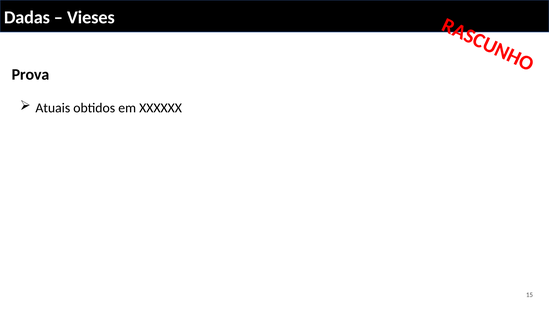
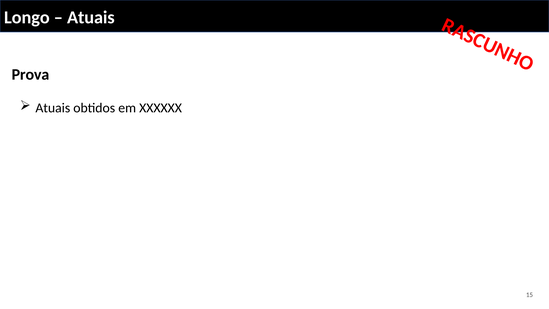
Dadas: Dadas -> Longo
Vieses at (91, 17): Vieses -> Atuais
